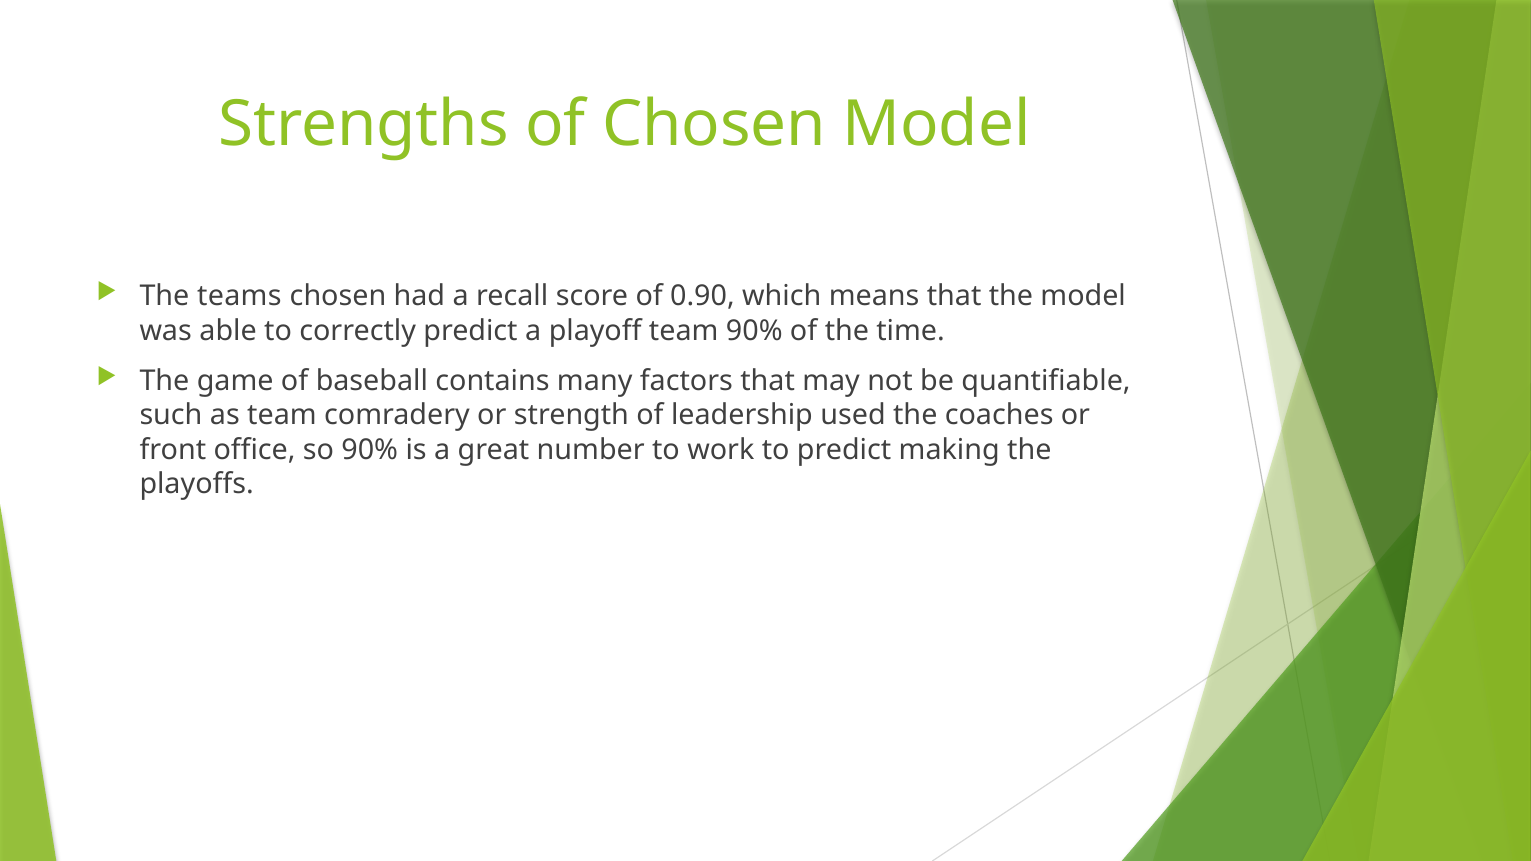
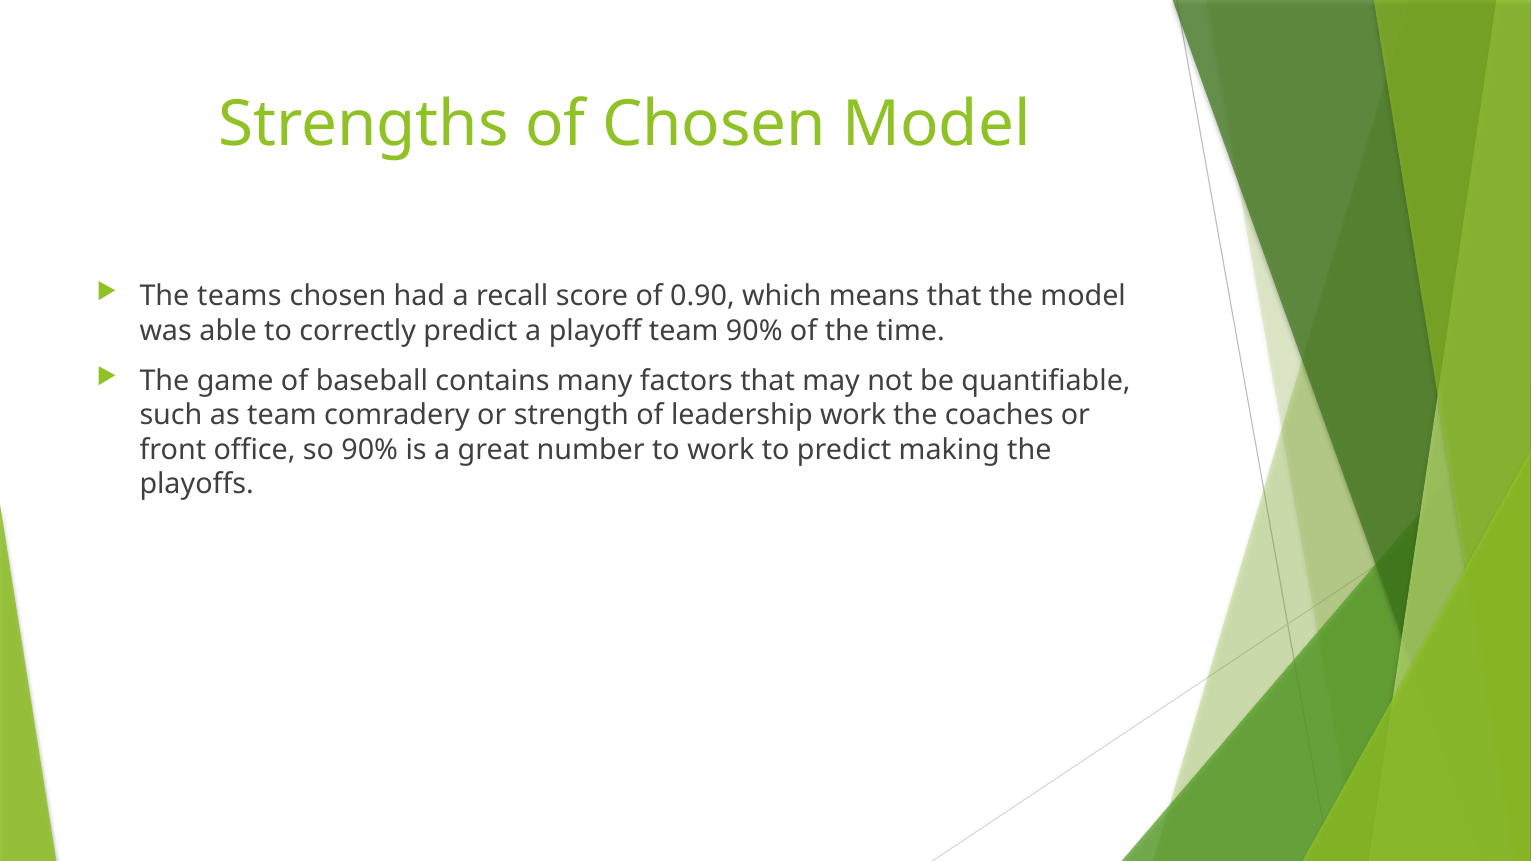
leadership used: used -> work
